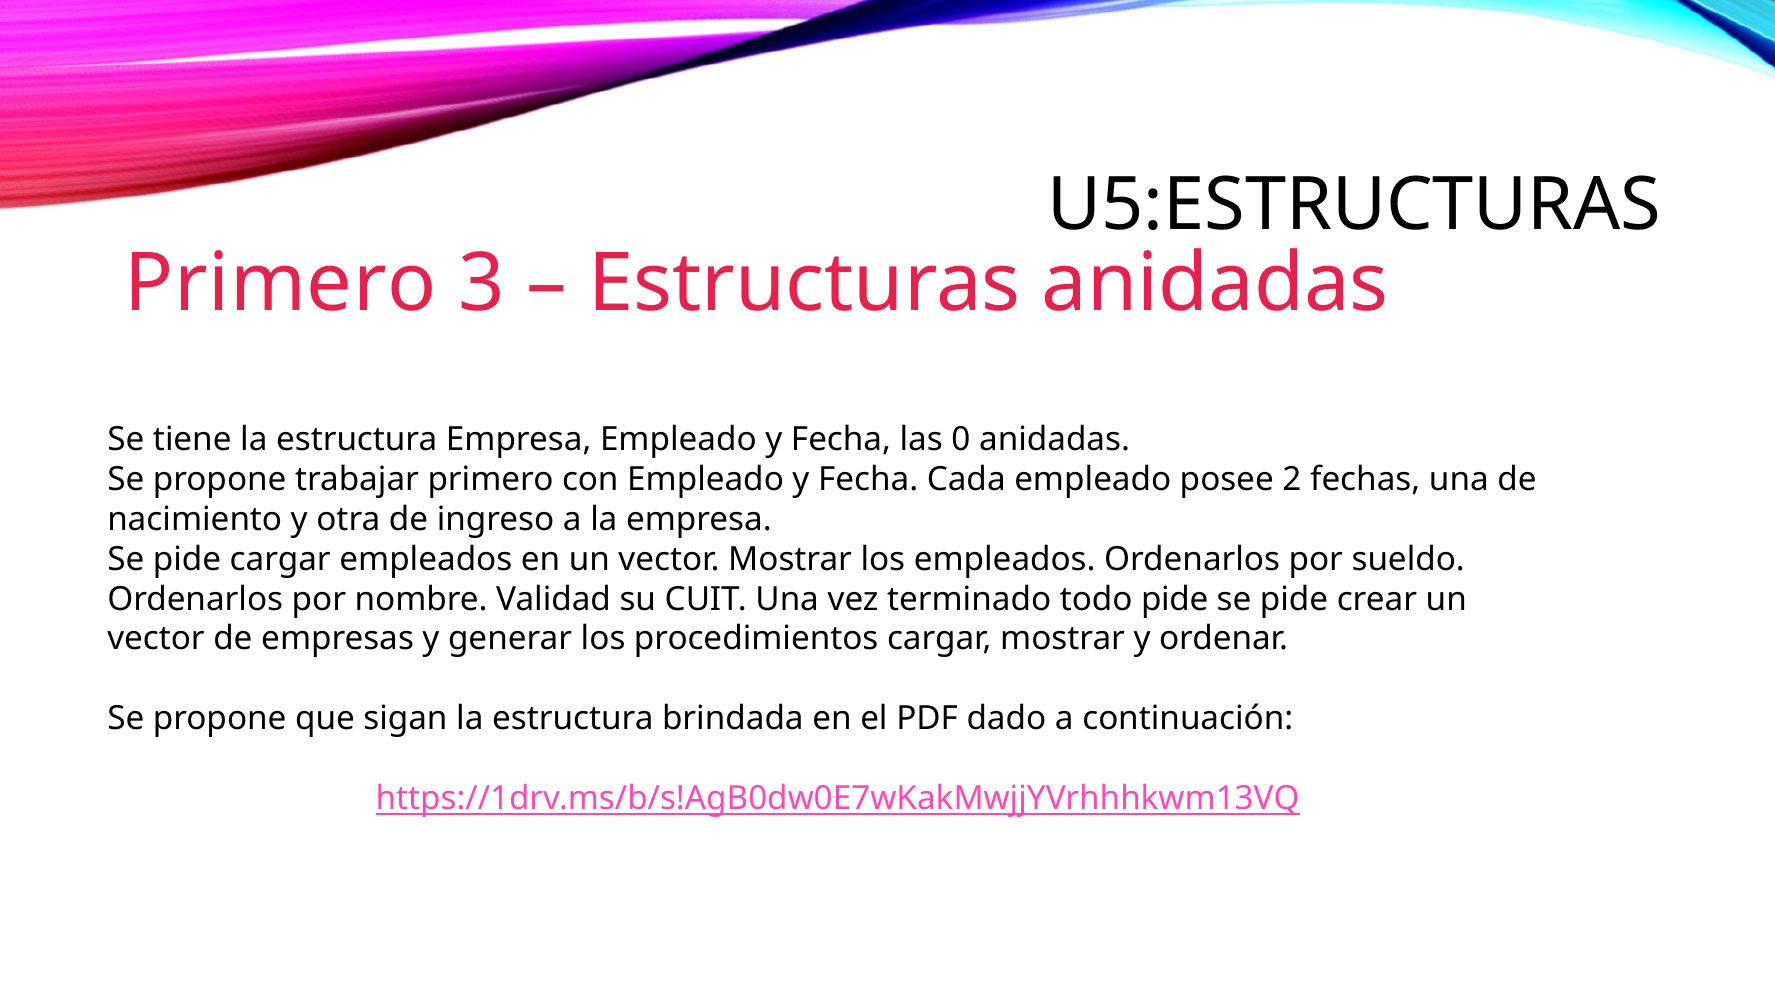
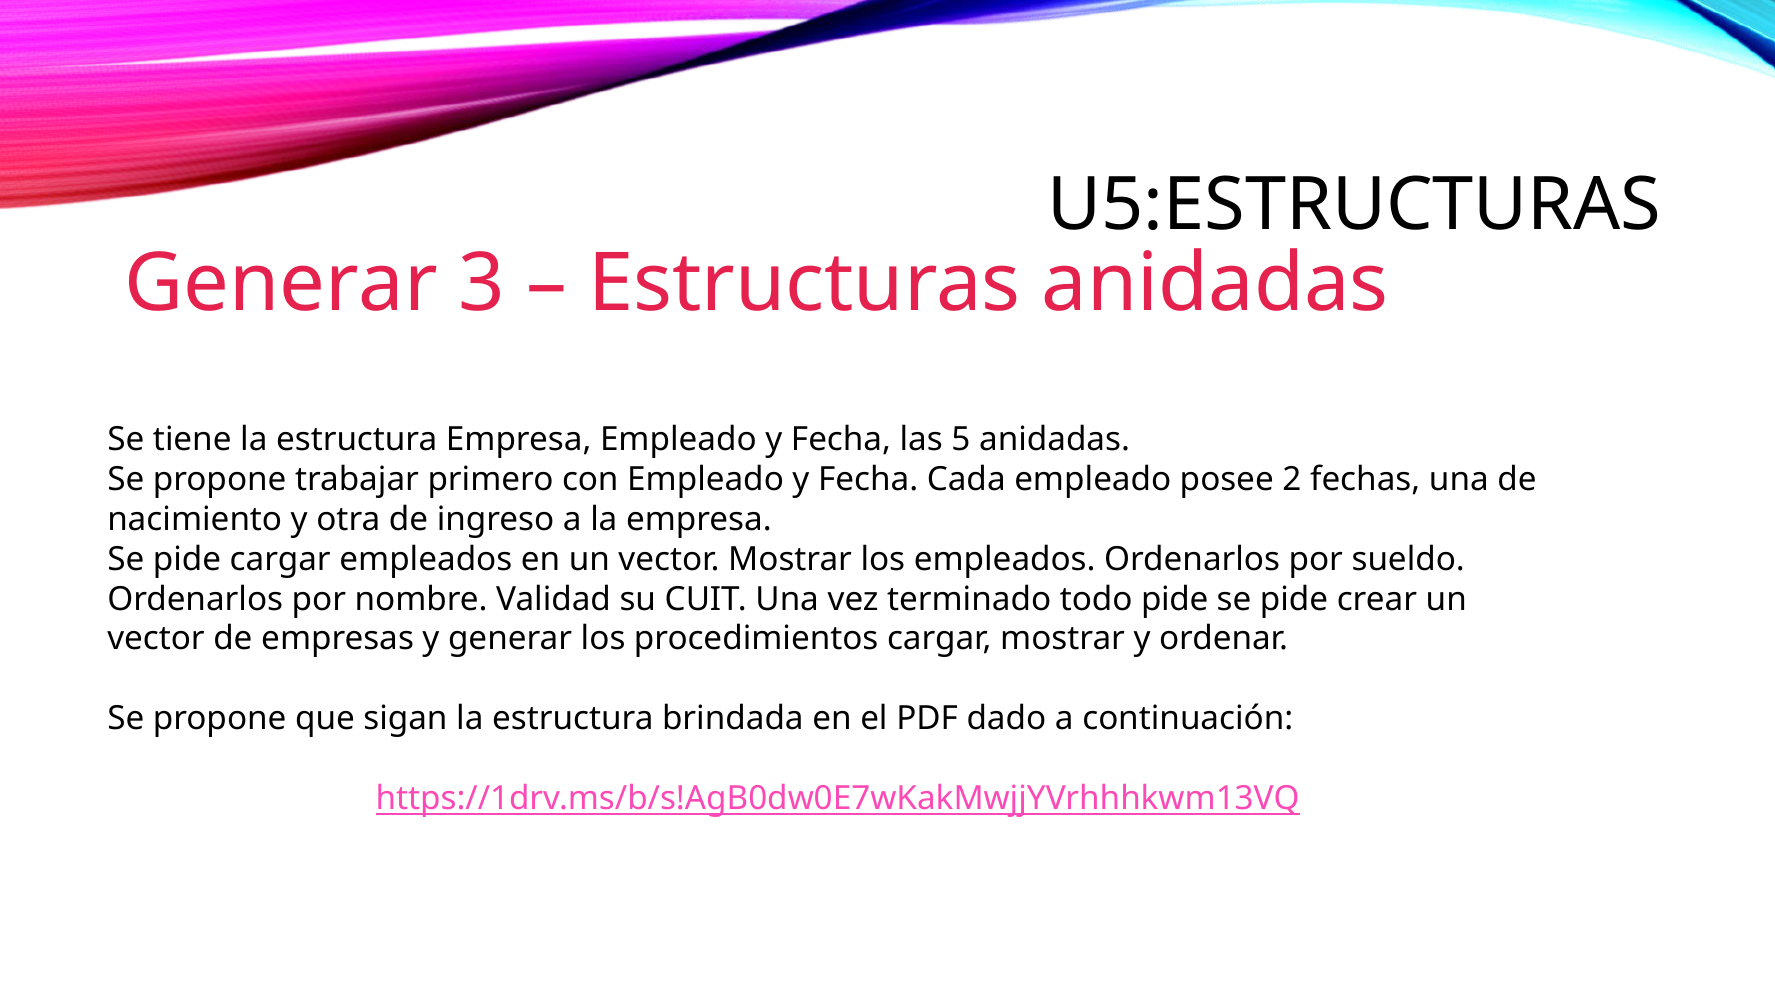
Primero at (281, 284): Primero -> Generar
0: 0 -> 5
